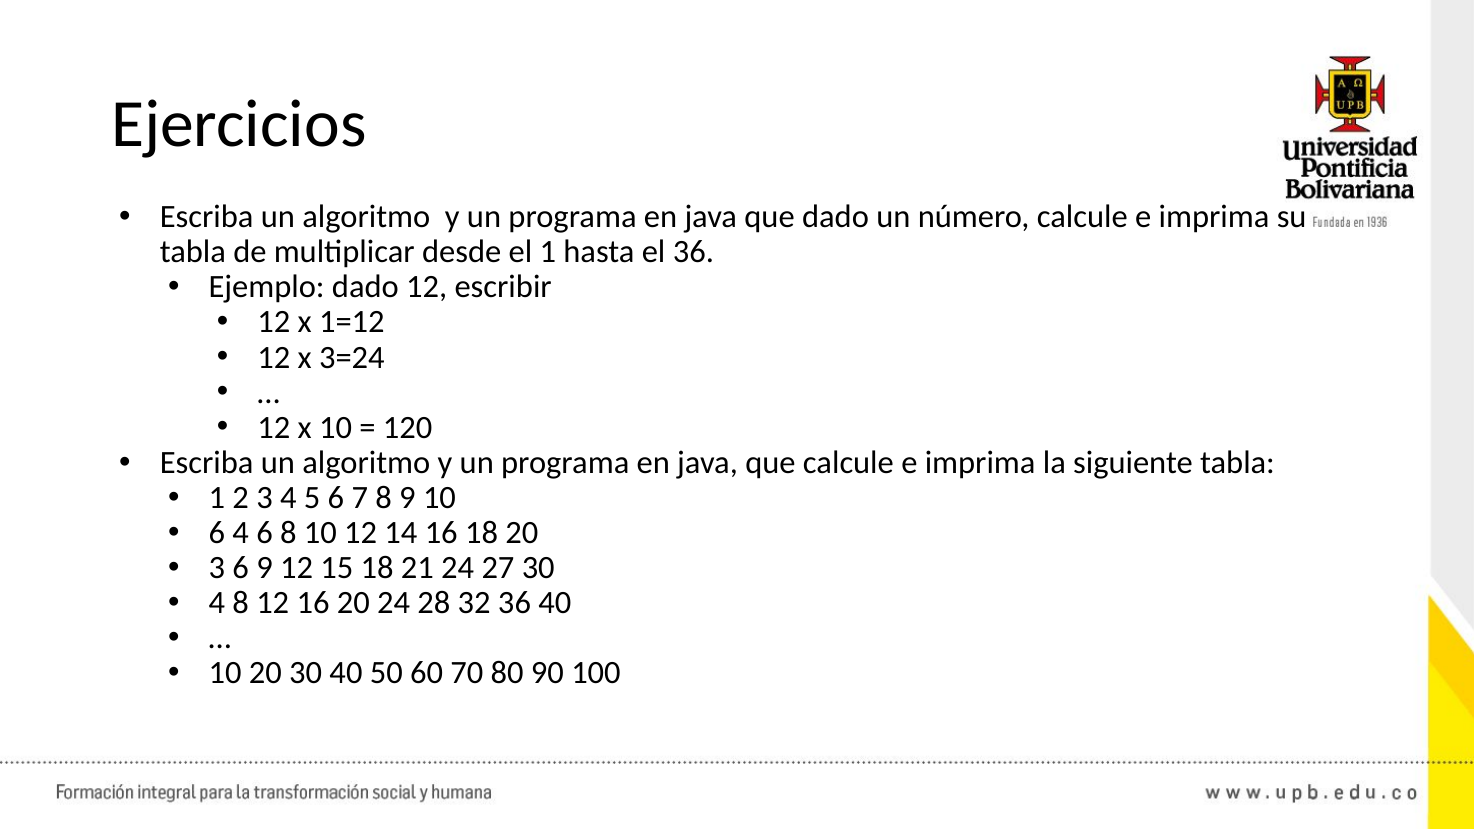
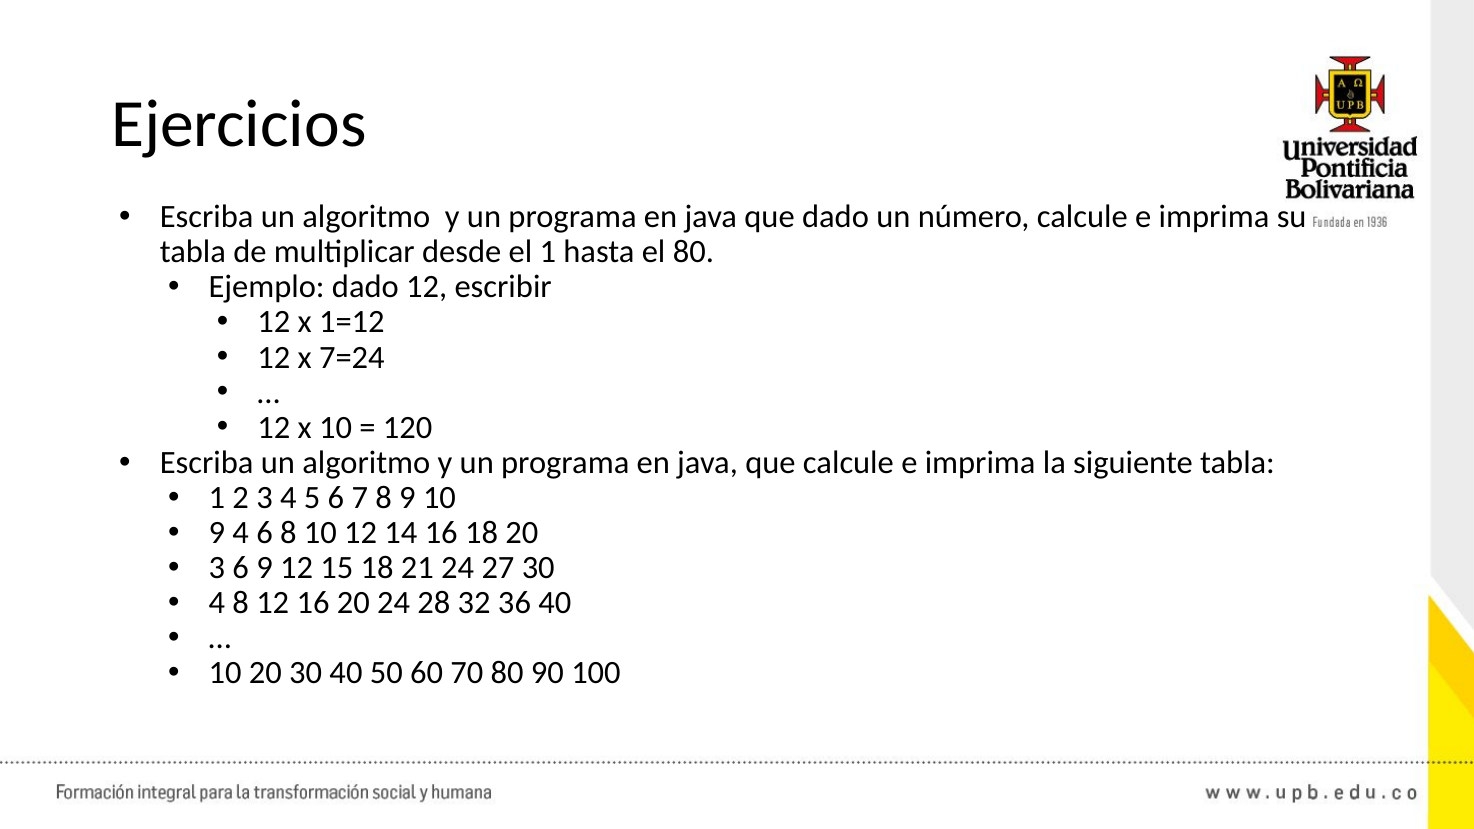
el 36: 36 -> 80
3=24: 3=24 -> 7=24
6 at (217, 533): 6 -> 9
